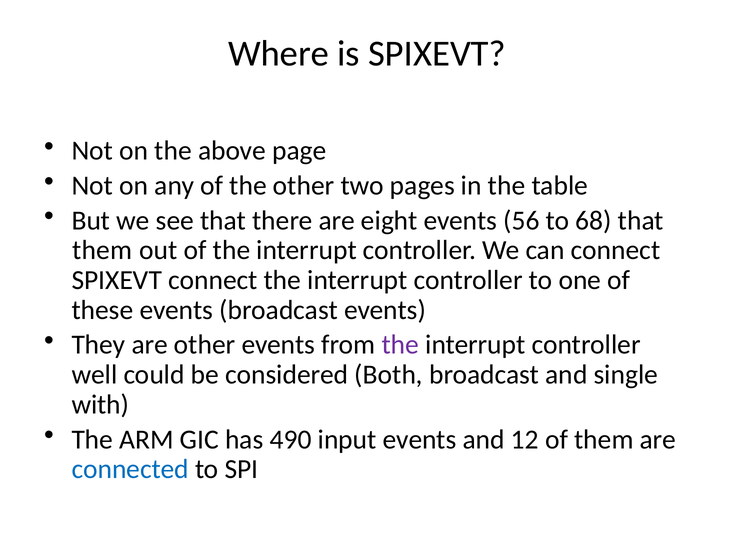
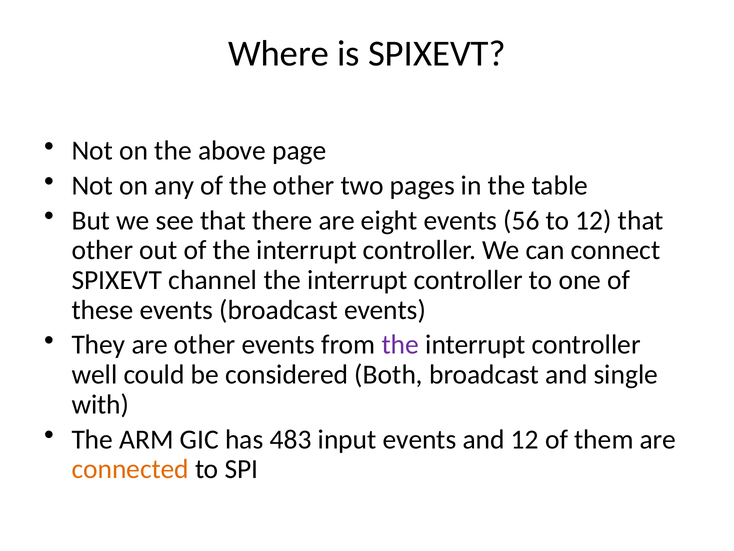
to 68: 68 -> 12
them at (102, 250): them -> other
SPIXEVT connect: connect -> channel
490: 490 -> 483
connected colour: blue -> orange
